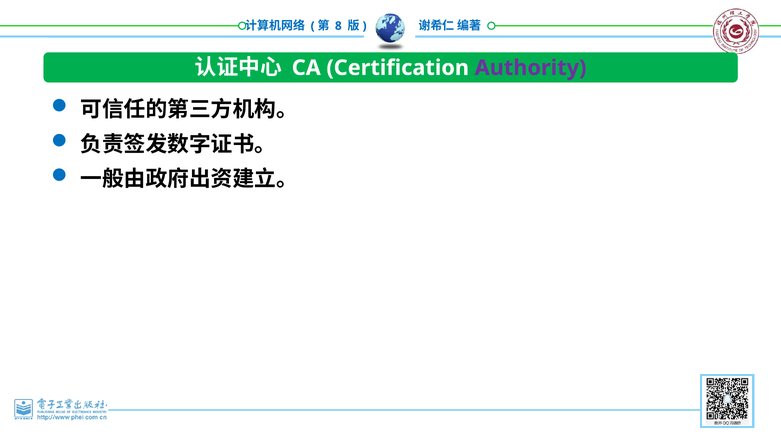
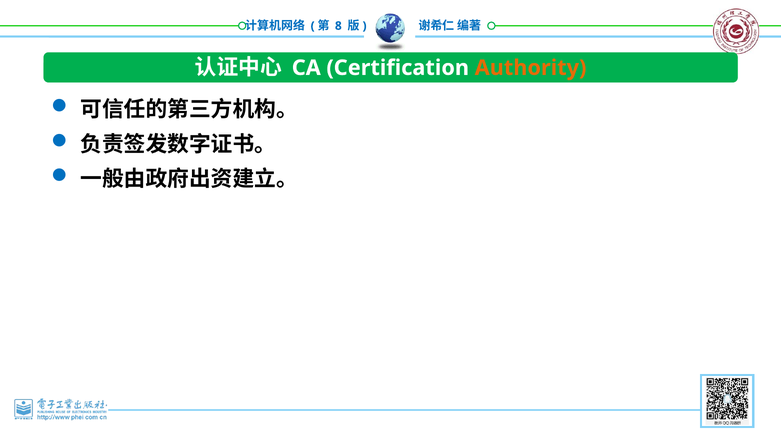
Authority colour: purple -> orange
